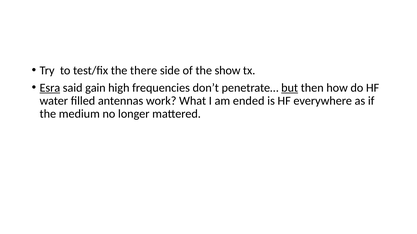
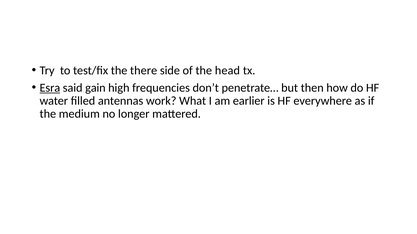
show: show -> head
but underline: present -> none
ended: ended -> earlier
